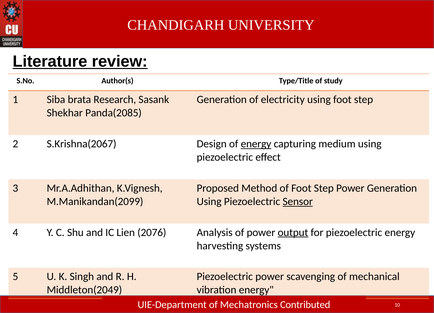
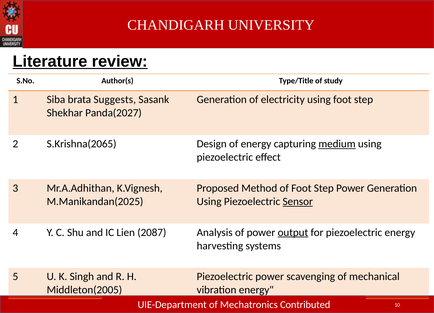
Research: Research -> Suggests
Panda(2085: Panda(2085 -> Panda(2027
S.Krishna(2067: S.Krishna(2067 -> S.Krishna(2065
energy at (256, 144) underline: present -> none
medium underline: none -> present
M.Manikandan(2099: M.Manikandan(2099 -> M.Manikandan(2025
2076: 2076 -> 2087
Middleton(2049: Middleton(2049 -> Middleton(2005
